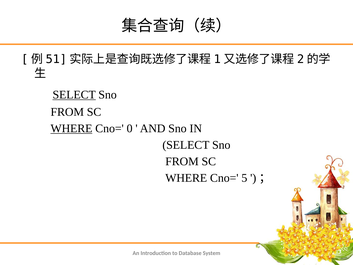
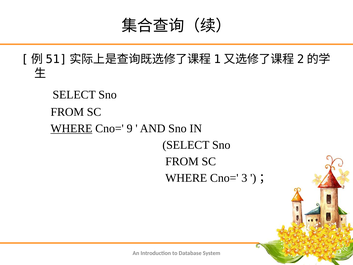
SELECT at (74, 95) underline: present -> none
0: 0 -> 9
5: 5 -> 3
